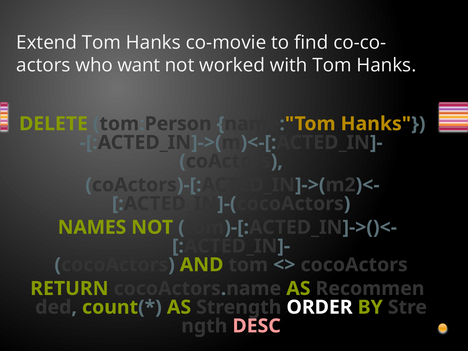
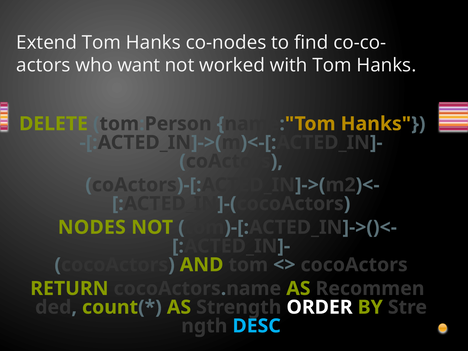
co-movie: co-movie -> co-nodes
NAMES: NAMES -> NODES
DESC colour: pink -> light blue
